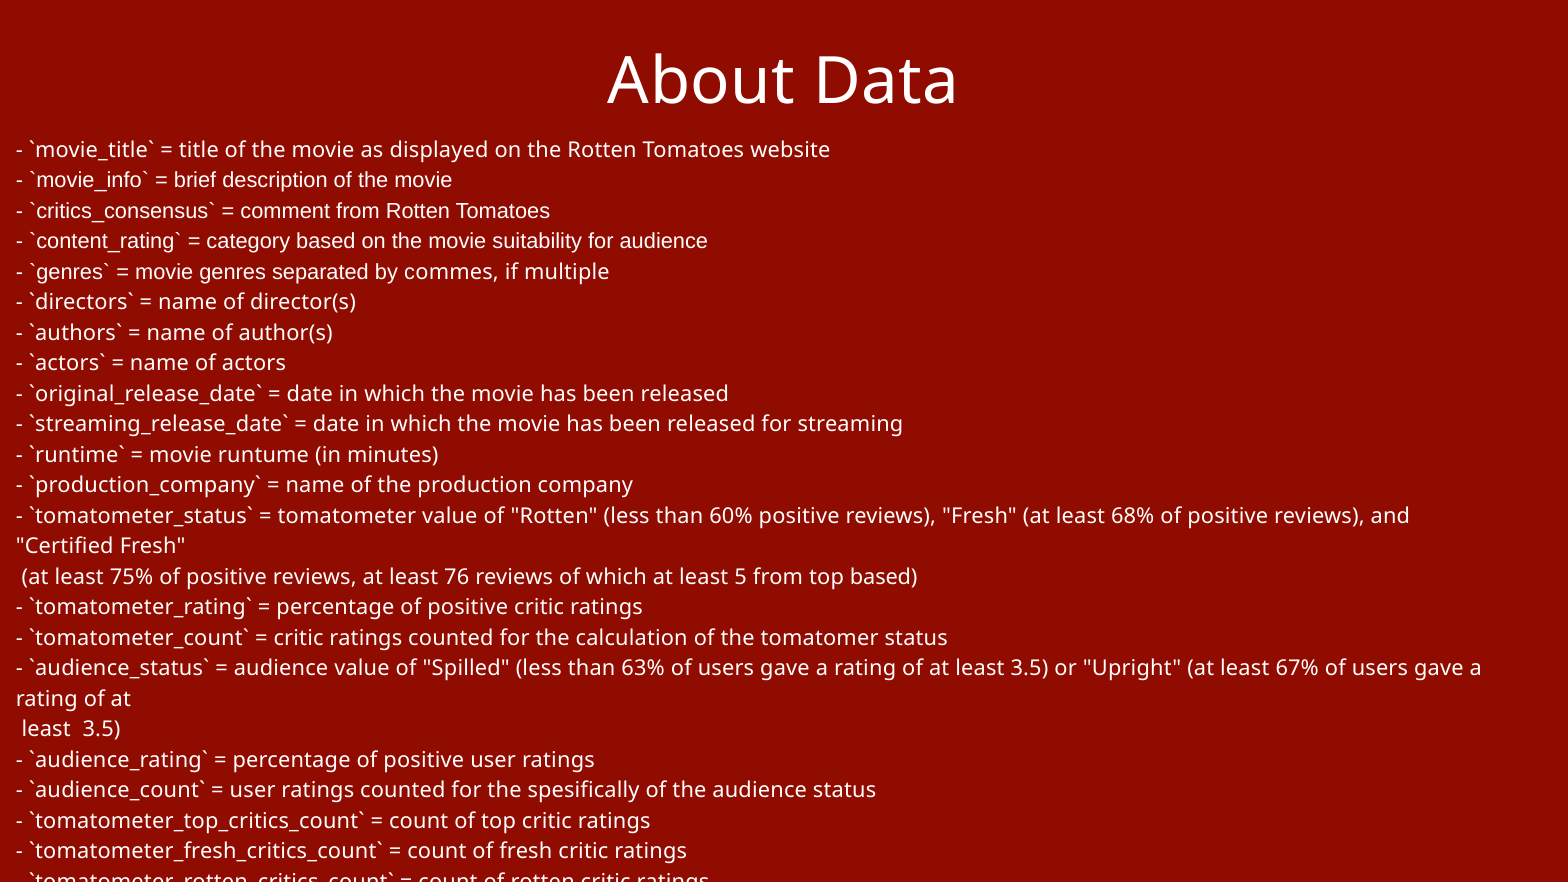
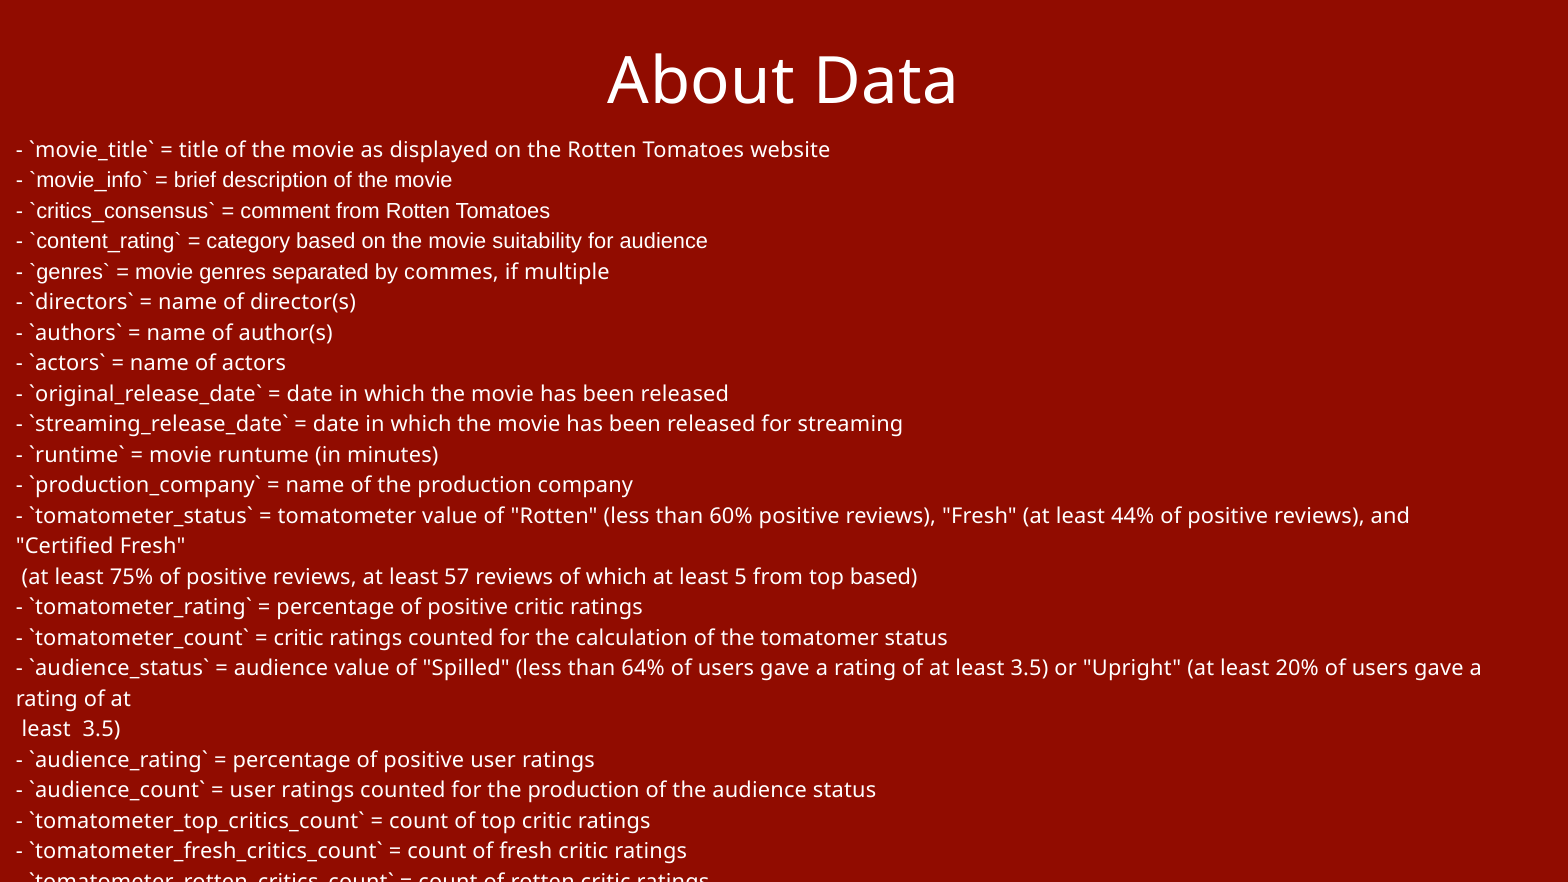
68%: 68% -> 44%
76: 76 -> 57
63%: 63% -> 64%
67%: 67% -> 20%
for the spesifically: spesifically -> production
